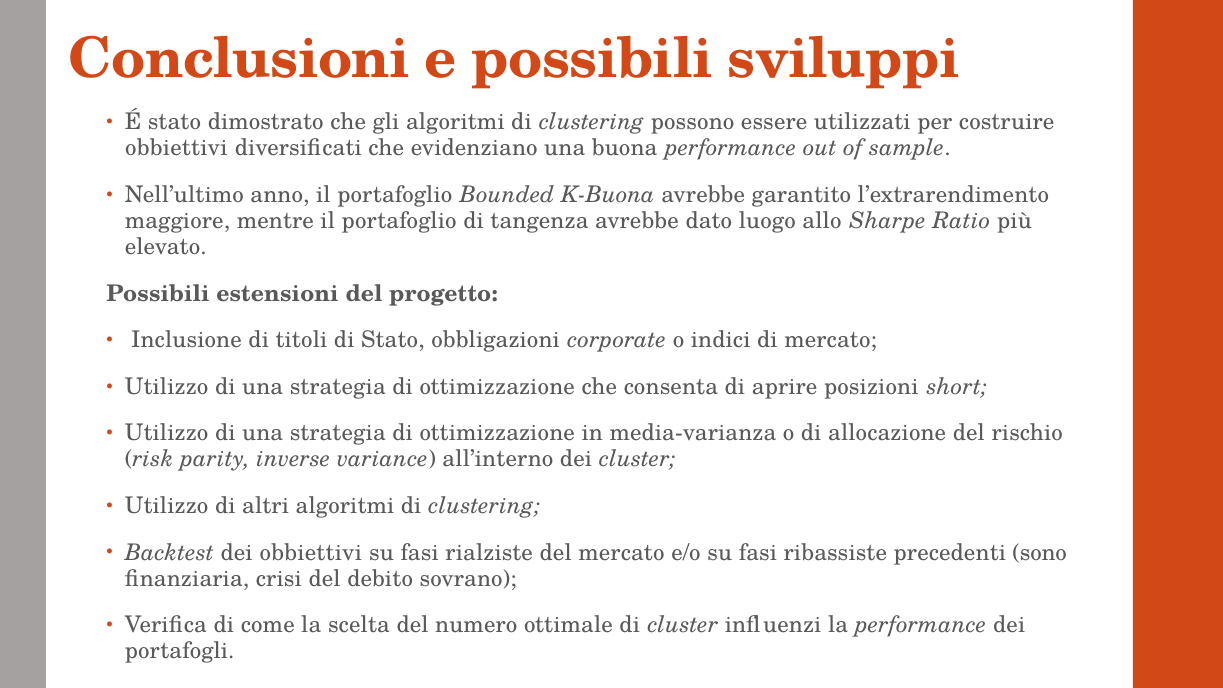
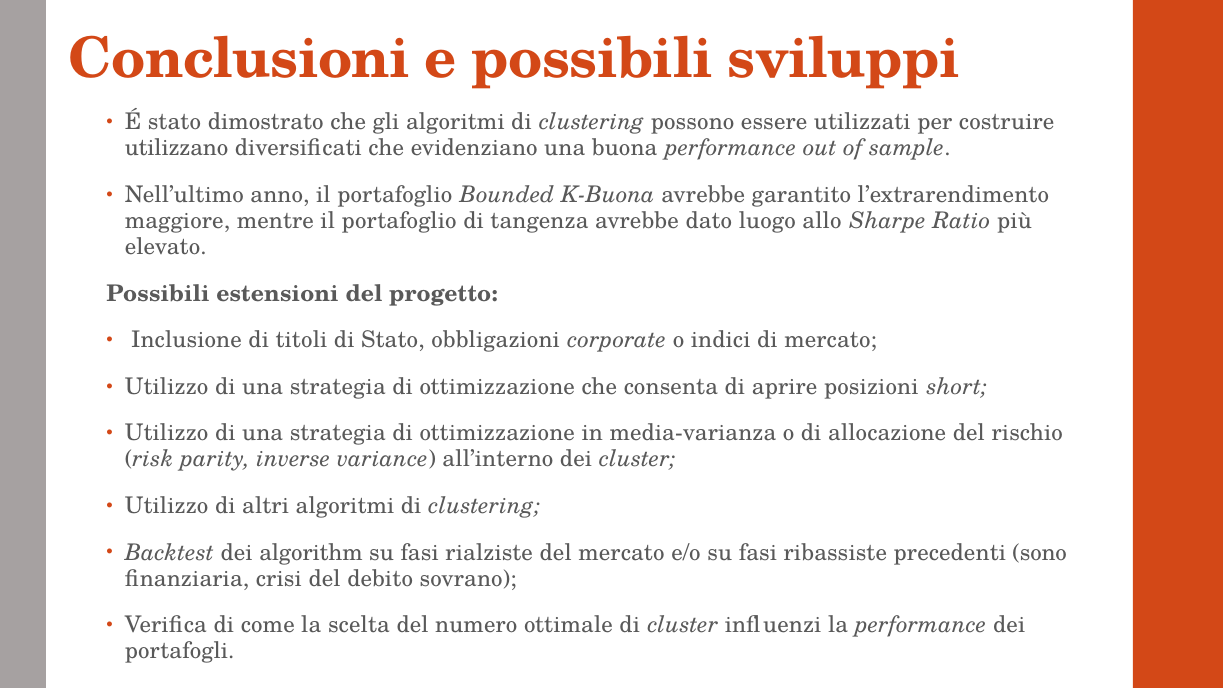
obbiettivi at (176, 148): obbiettivi -> utilizzano
dei obbiettivi: obbiettivi -> algorithm
